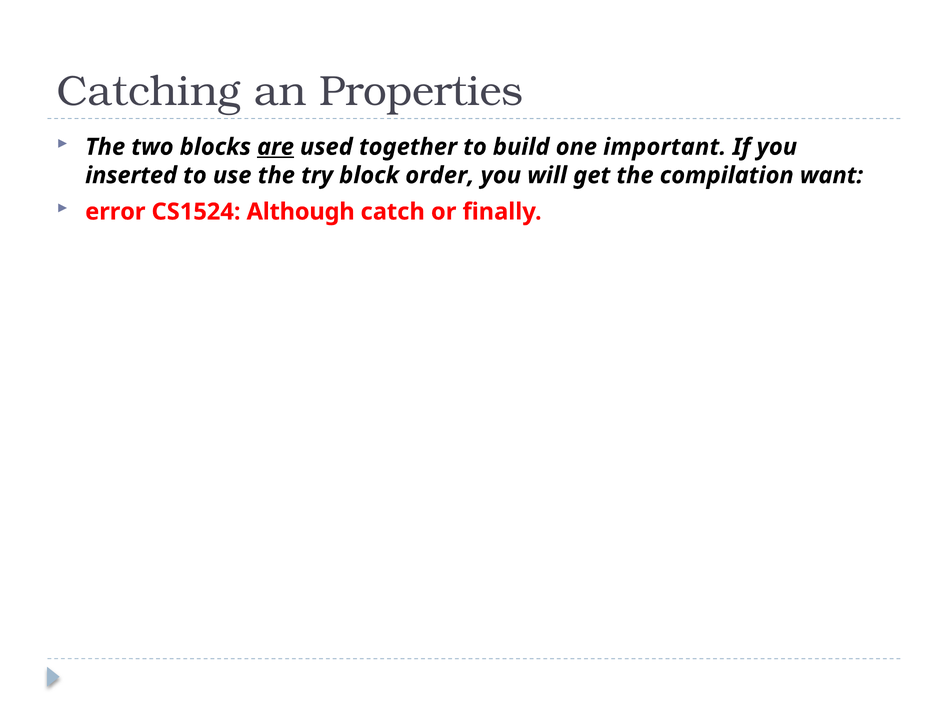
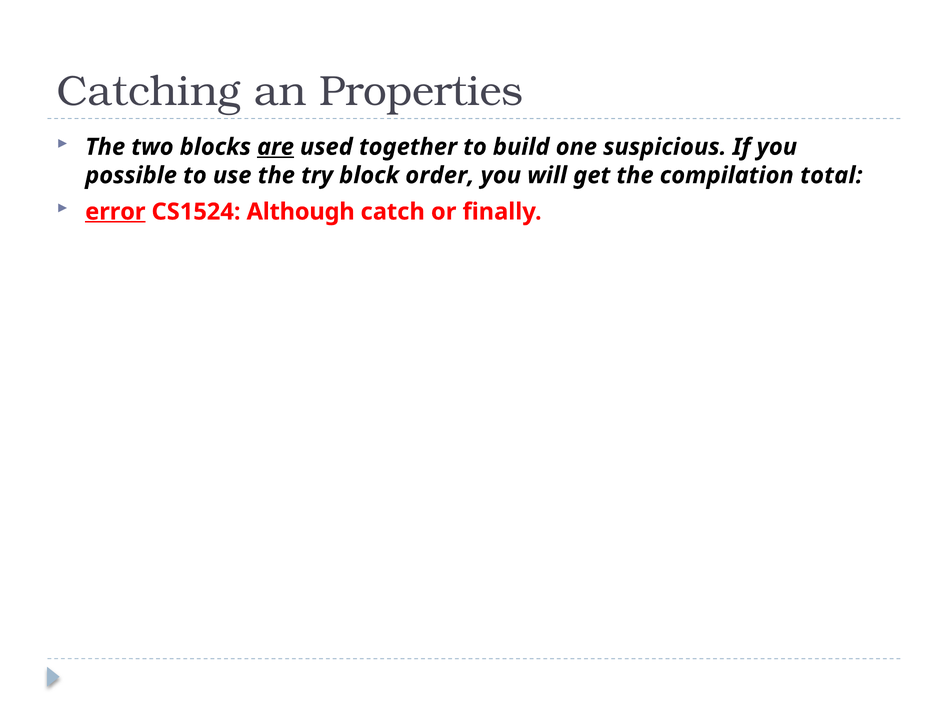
important: important -> suspicious
inserted: inserted -> possible
want: want -> total
error underline: none -> present
